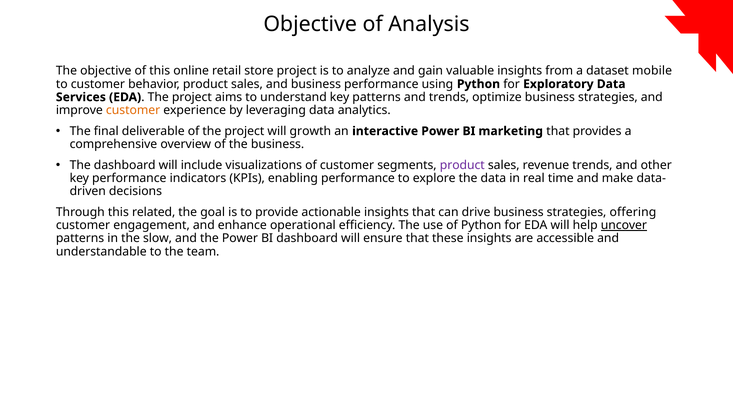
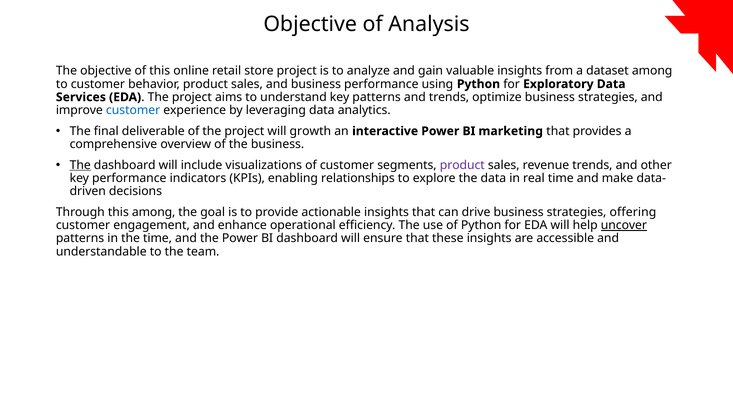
dataset mobile: mobile -> among
customer at (133, 110) colour: orange -> blue
The at (80, 165) underline: none -> present
enabling performance: performance -> relationships
this related: related -> among
the slow: slow -> time
